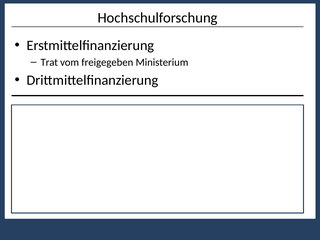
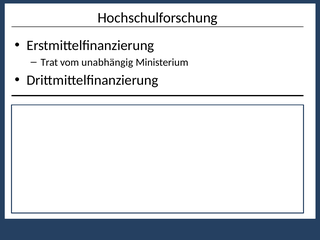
freigegeben: freigegeben -> unabhängig
